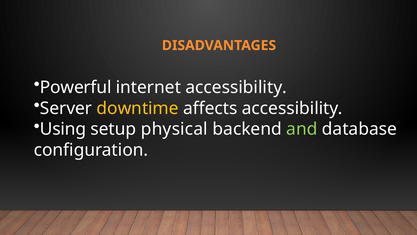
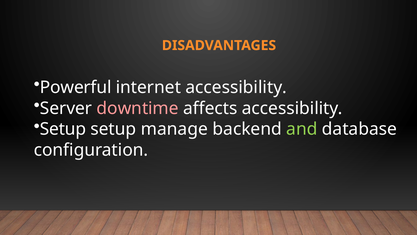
downtime colour: yellow -> pink
Using at (63, 129): Using -> Setup
physical: physical -> manage
